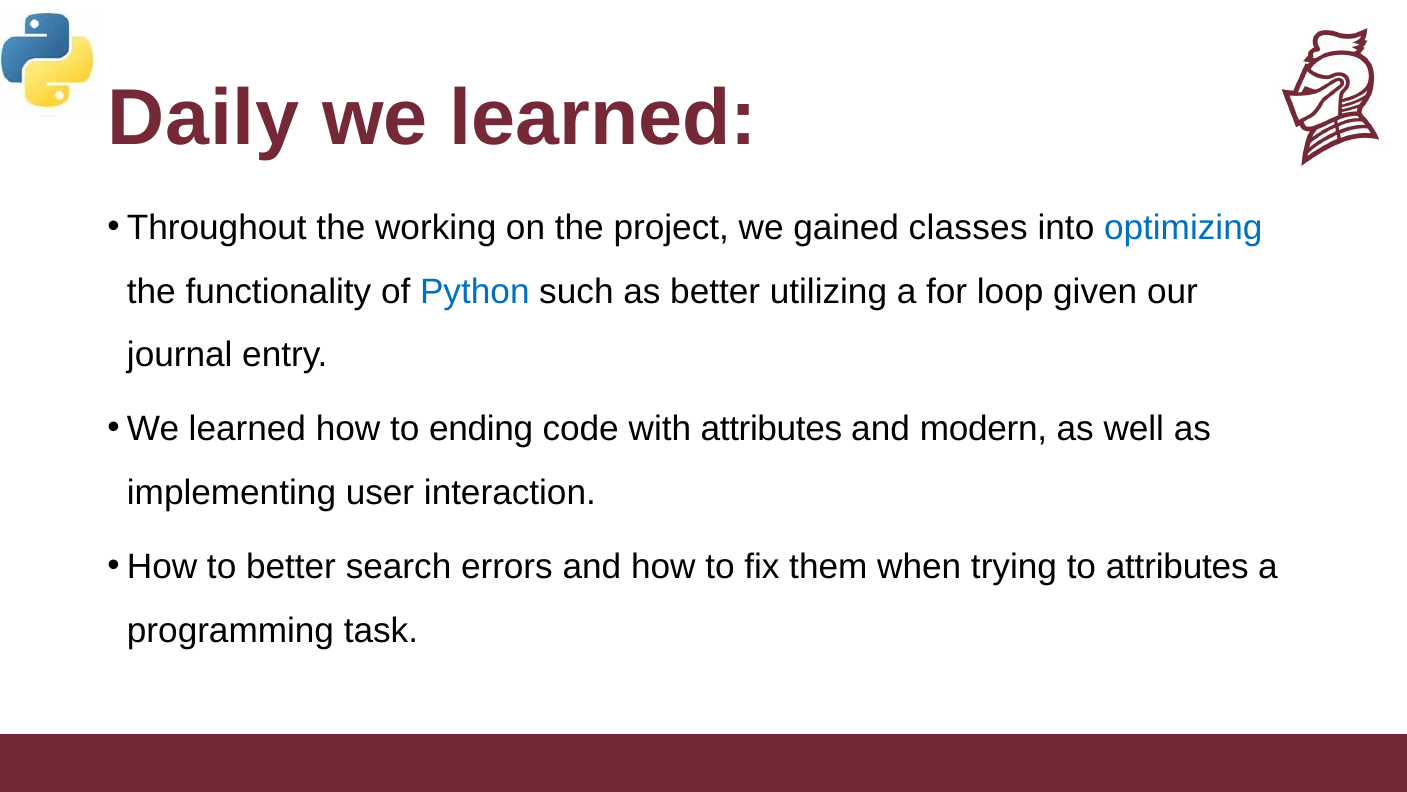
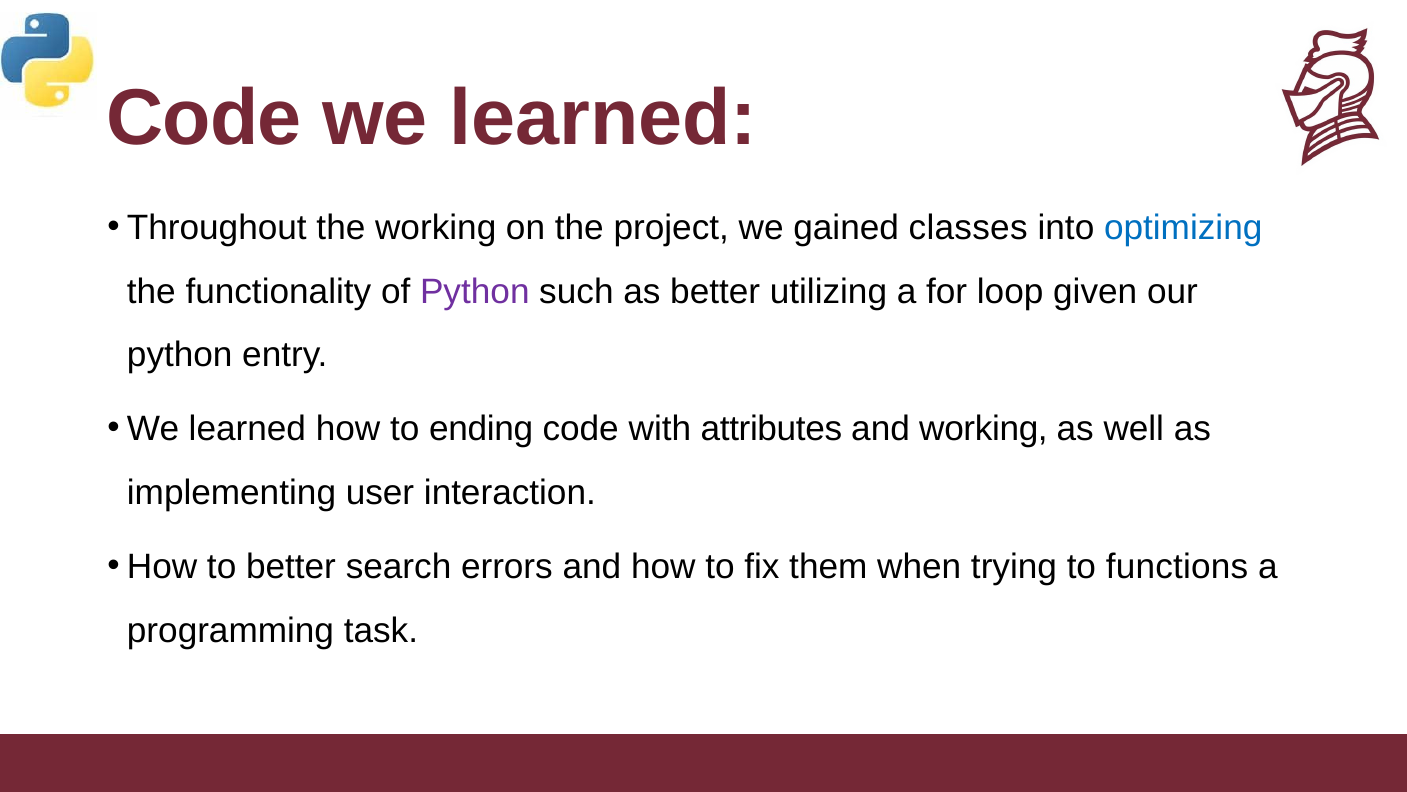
Daily at (203, 118): Daily -> Code
Python at (475, 291) colour: blue -> purple
journal at (180, 355): journal -> python
and modern: modern -> working
to attributes: attributes -> functions
